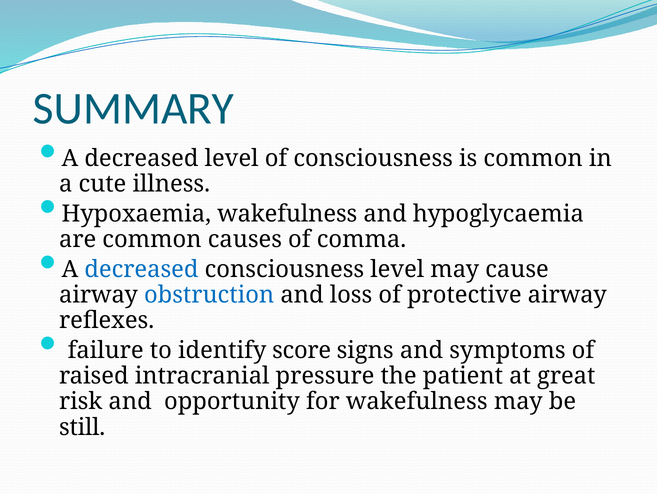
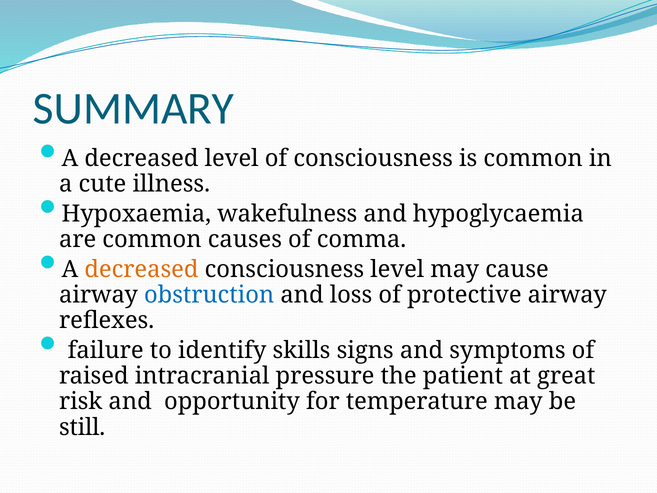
decreased at (141, 269) colour: blue -> orange
score: score -> skills
for wakefulness: wakefulness -> temperature
